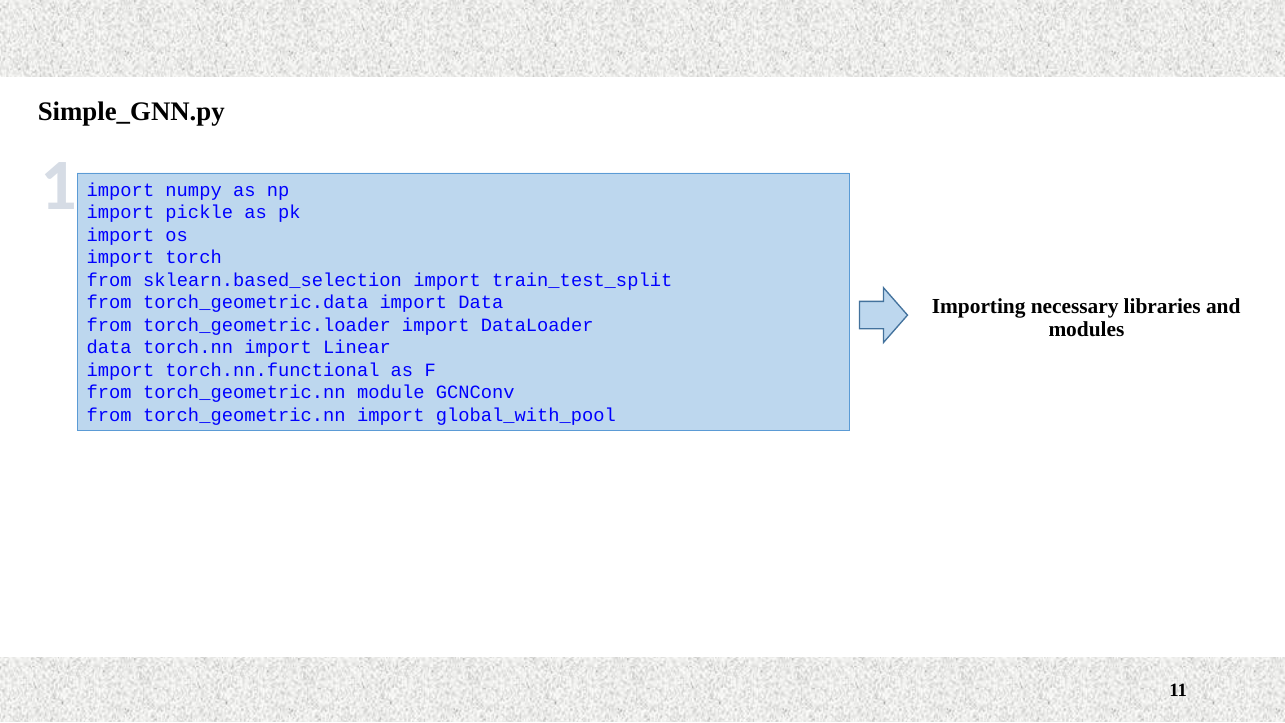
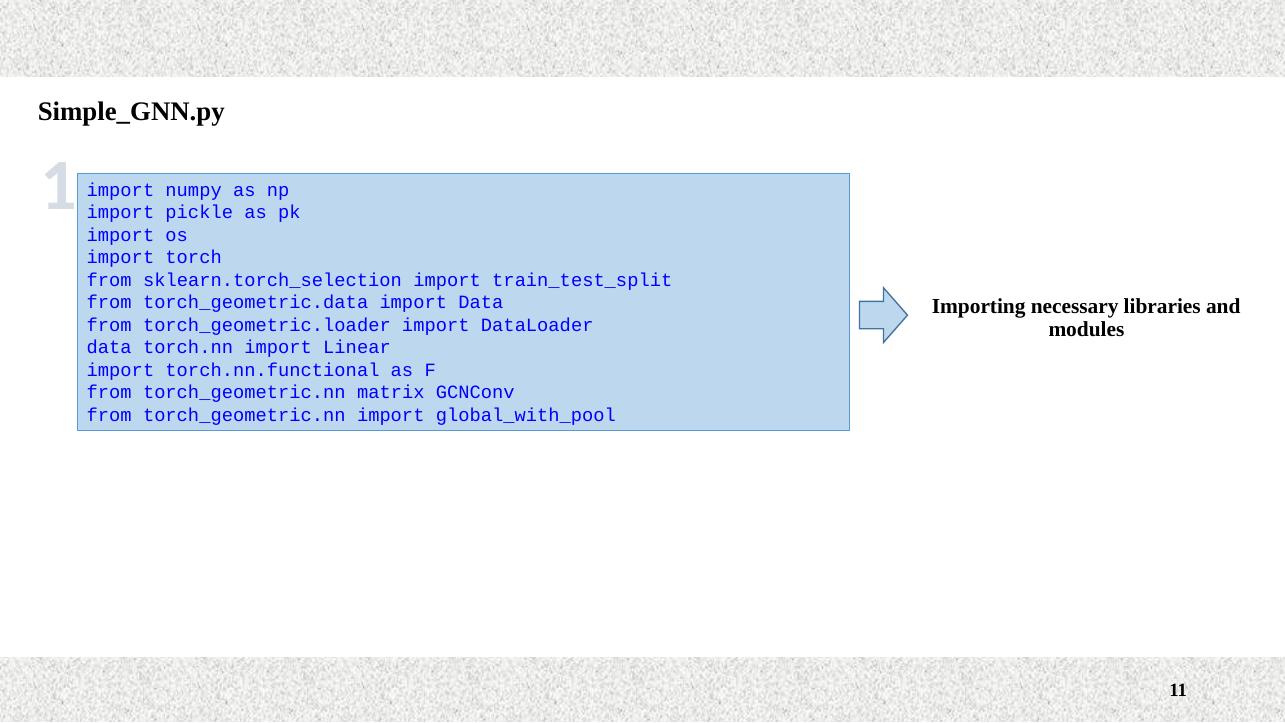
sklearn.based_selection: sklearn.based_selection -> sklearn.torch_selection
module: module -> matrix
